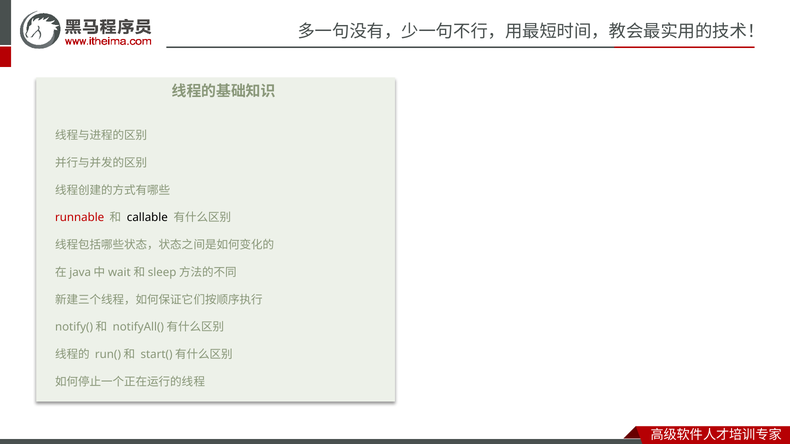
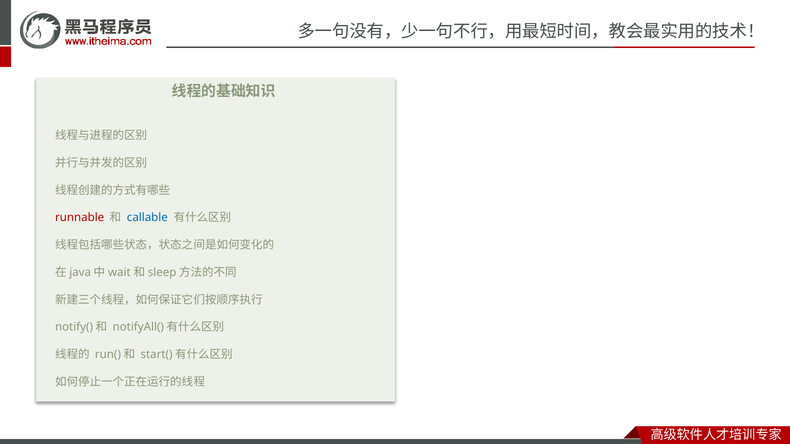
callable colour: black -> blue
